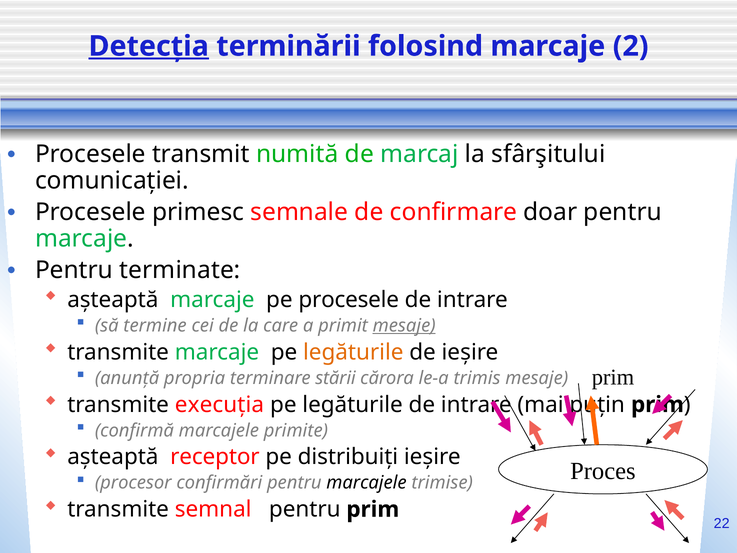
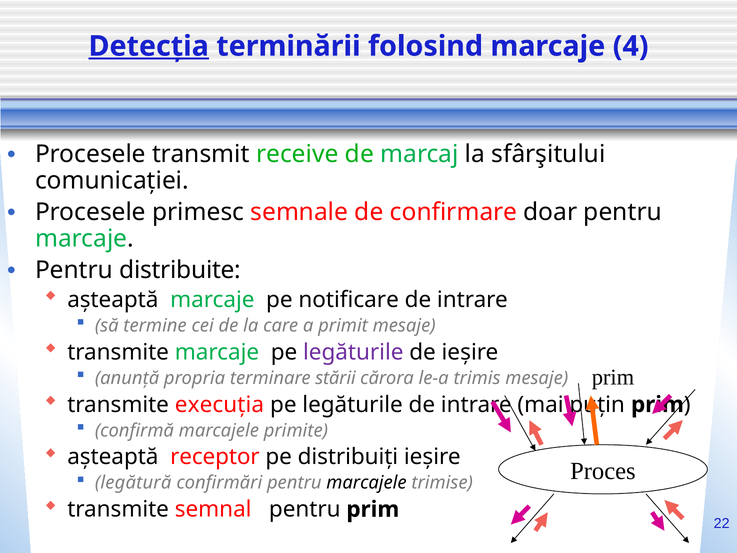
2: 2 -> 4
numită: numită -> receive
terminate: terminate -> distribuite
pe procesele: procesele -> notificare
mesaje at (404, 325) underline: present -> none
legăturile at (353, 352) colour: orange -> purple
procesor: procesor -> legătură
